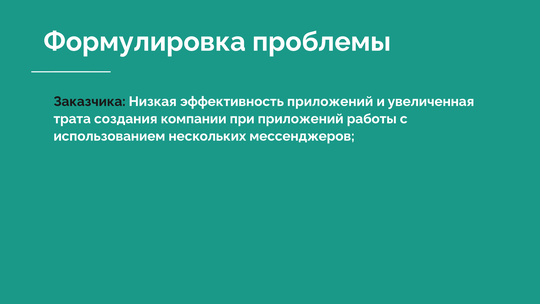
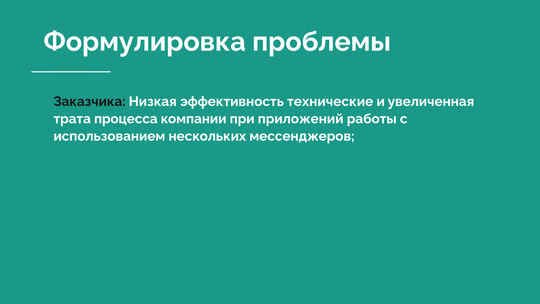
эффективность приложений: приложений -> технические
создания: создания -> процесса
